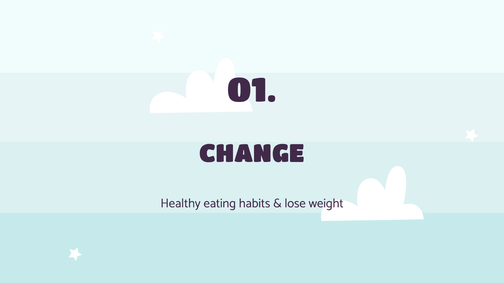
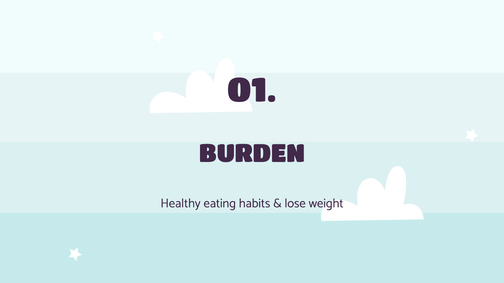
CHANGE: CHANGE -> BURDEN
